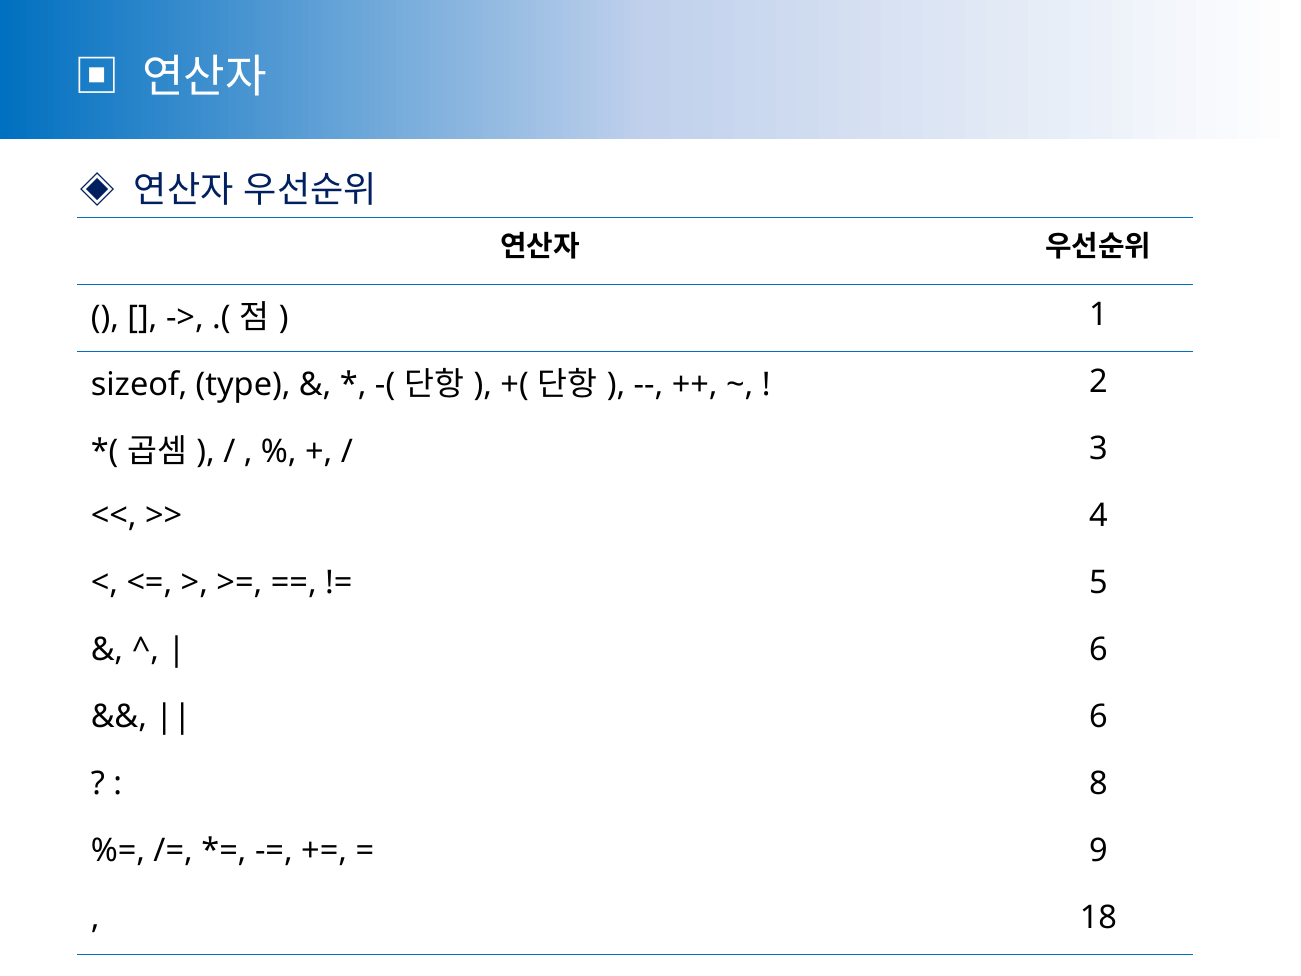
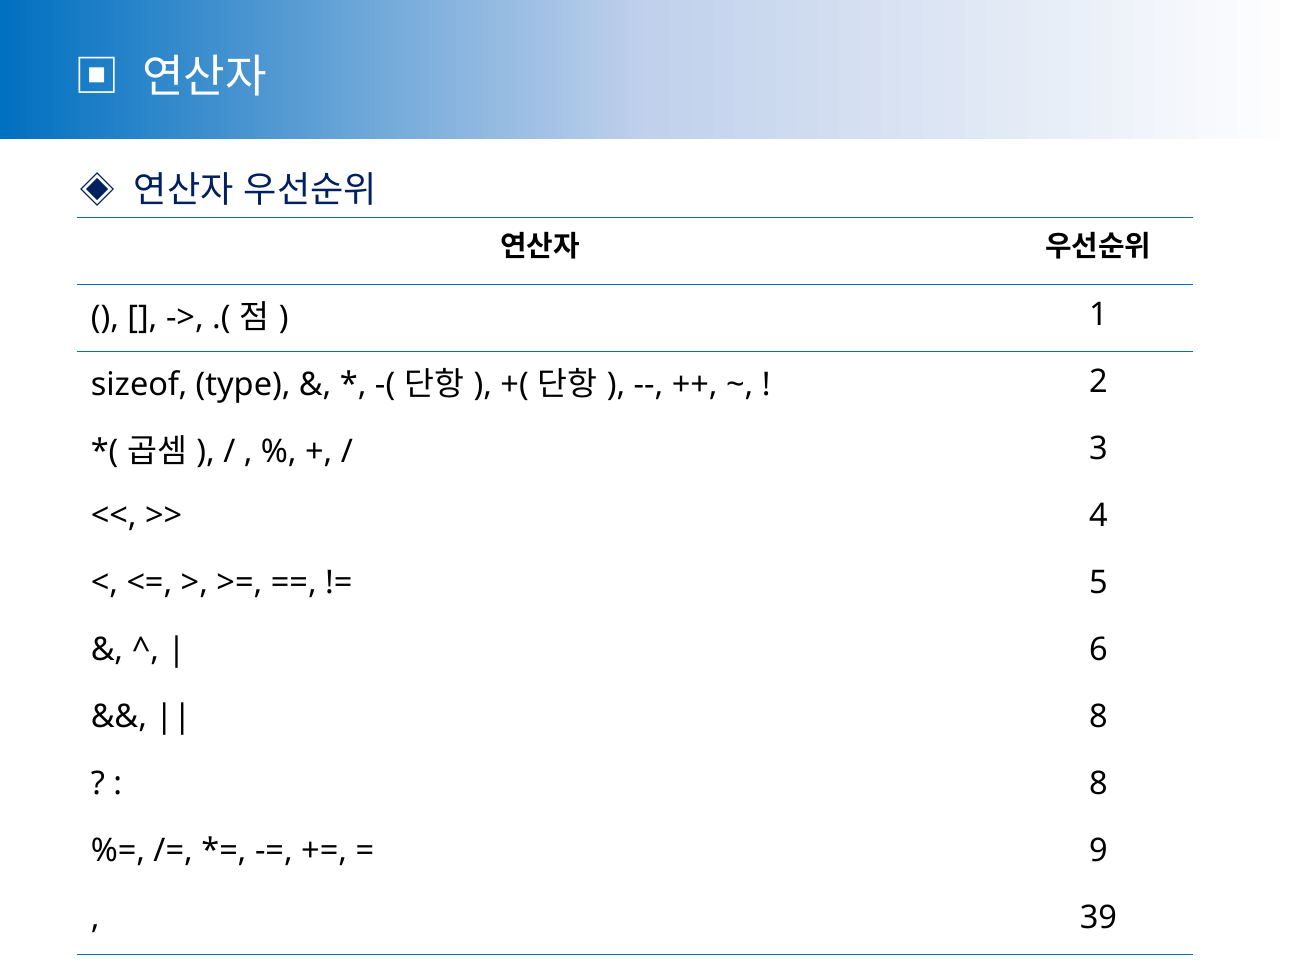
6 at (1098, 717): 6 -> 8
18: 18 -> 39
